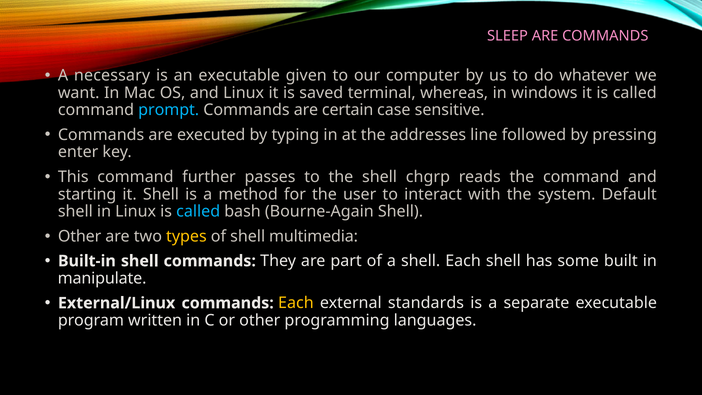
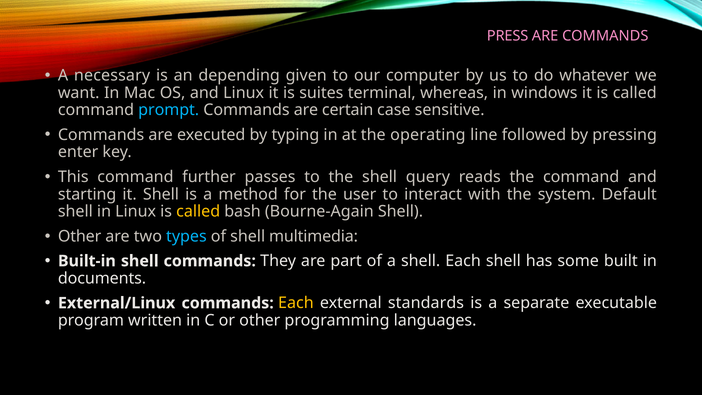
SLEEP: SLEEP -> PRESS
an executable: executable -> depending
saved: saved -> suites
addresses: addresses -> operating
chgrp: chgrp -> query
called at (198, 212) colour: light blue -> yellow
types colour: yellow -> light blue
manipulate: manipulate -> documents
